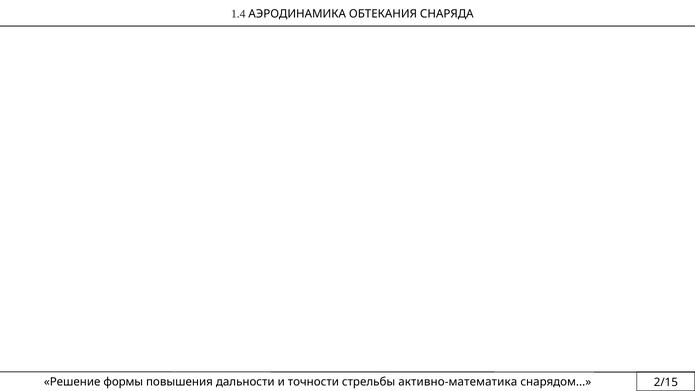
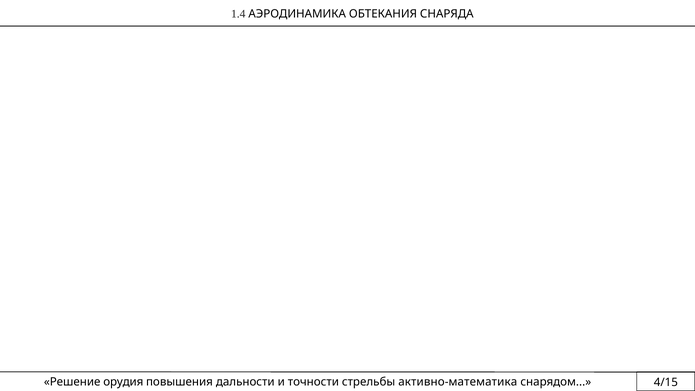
формы: формы -> орудия
2/15: 2/15 -> 4/15
